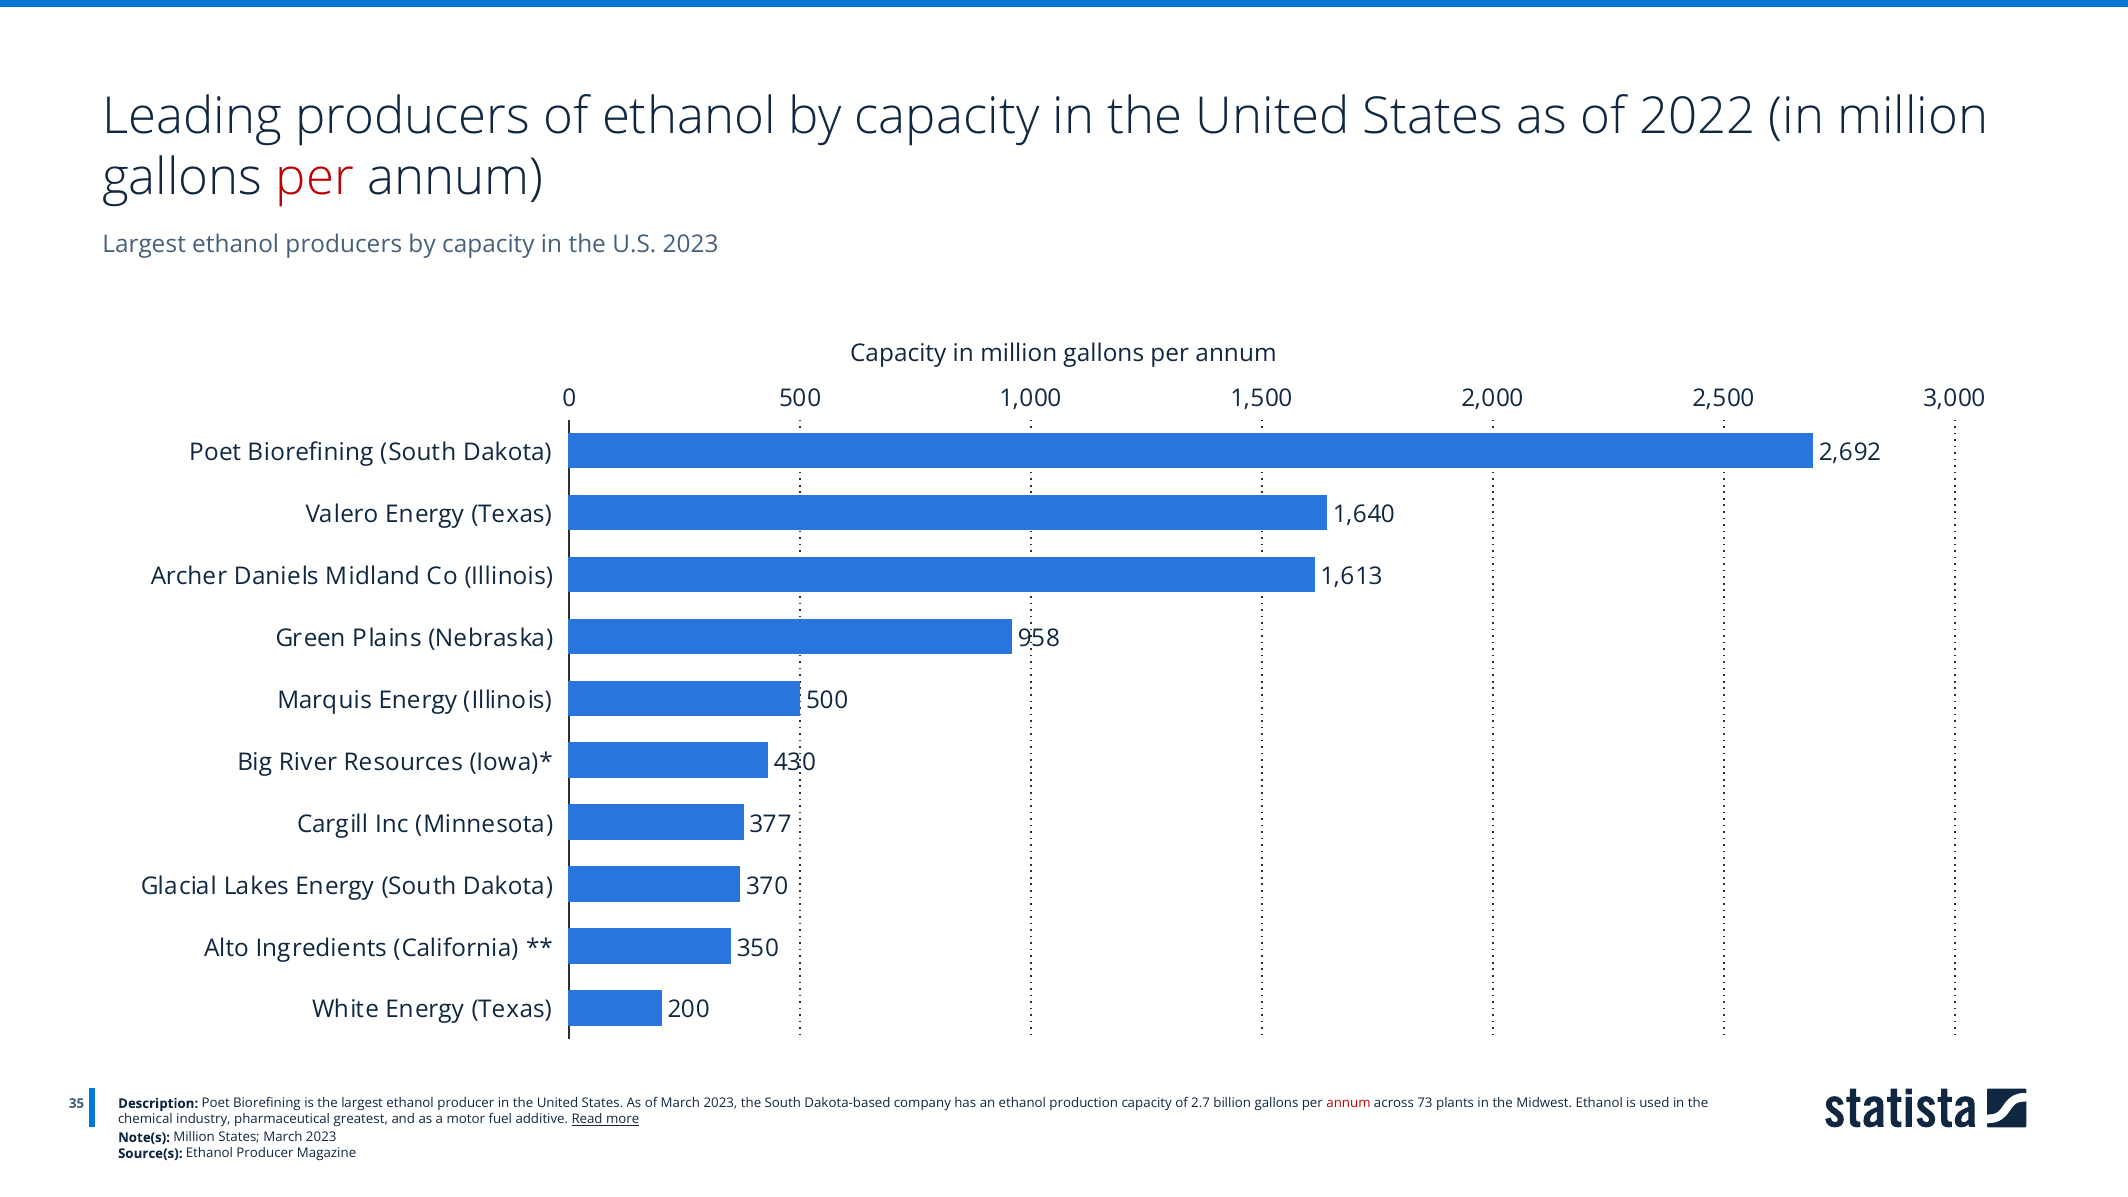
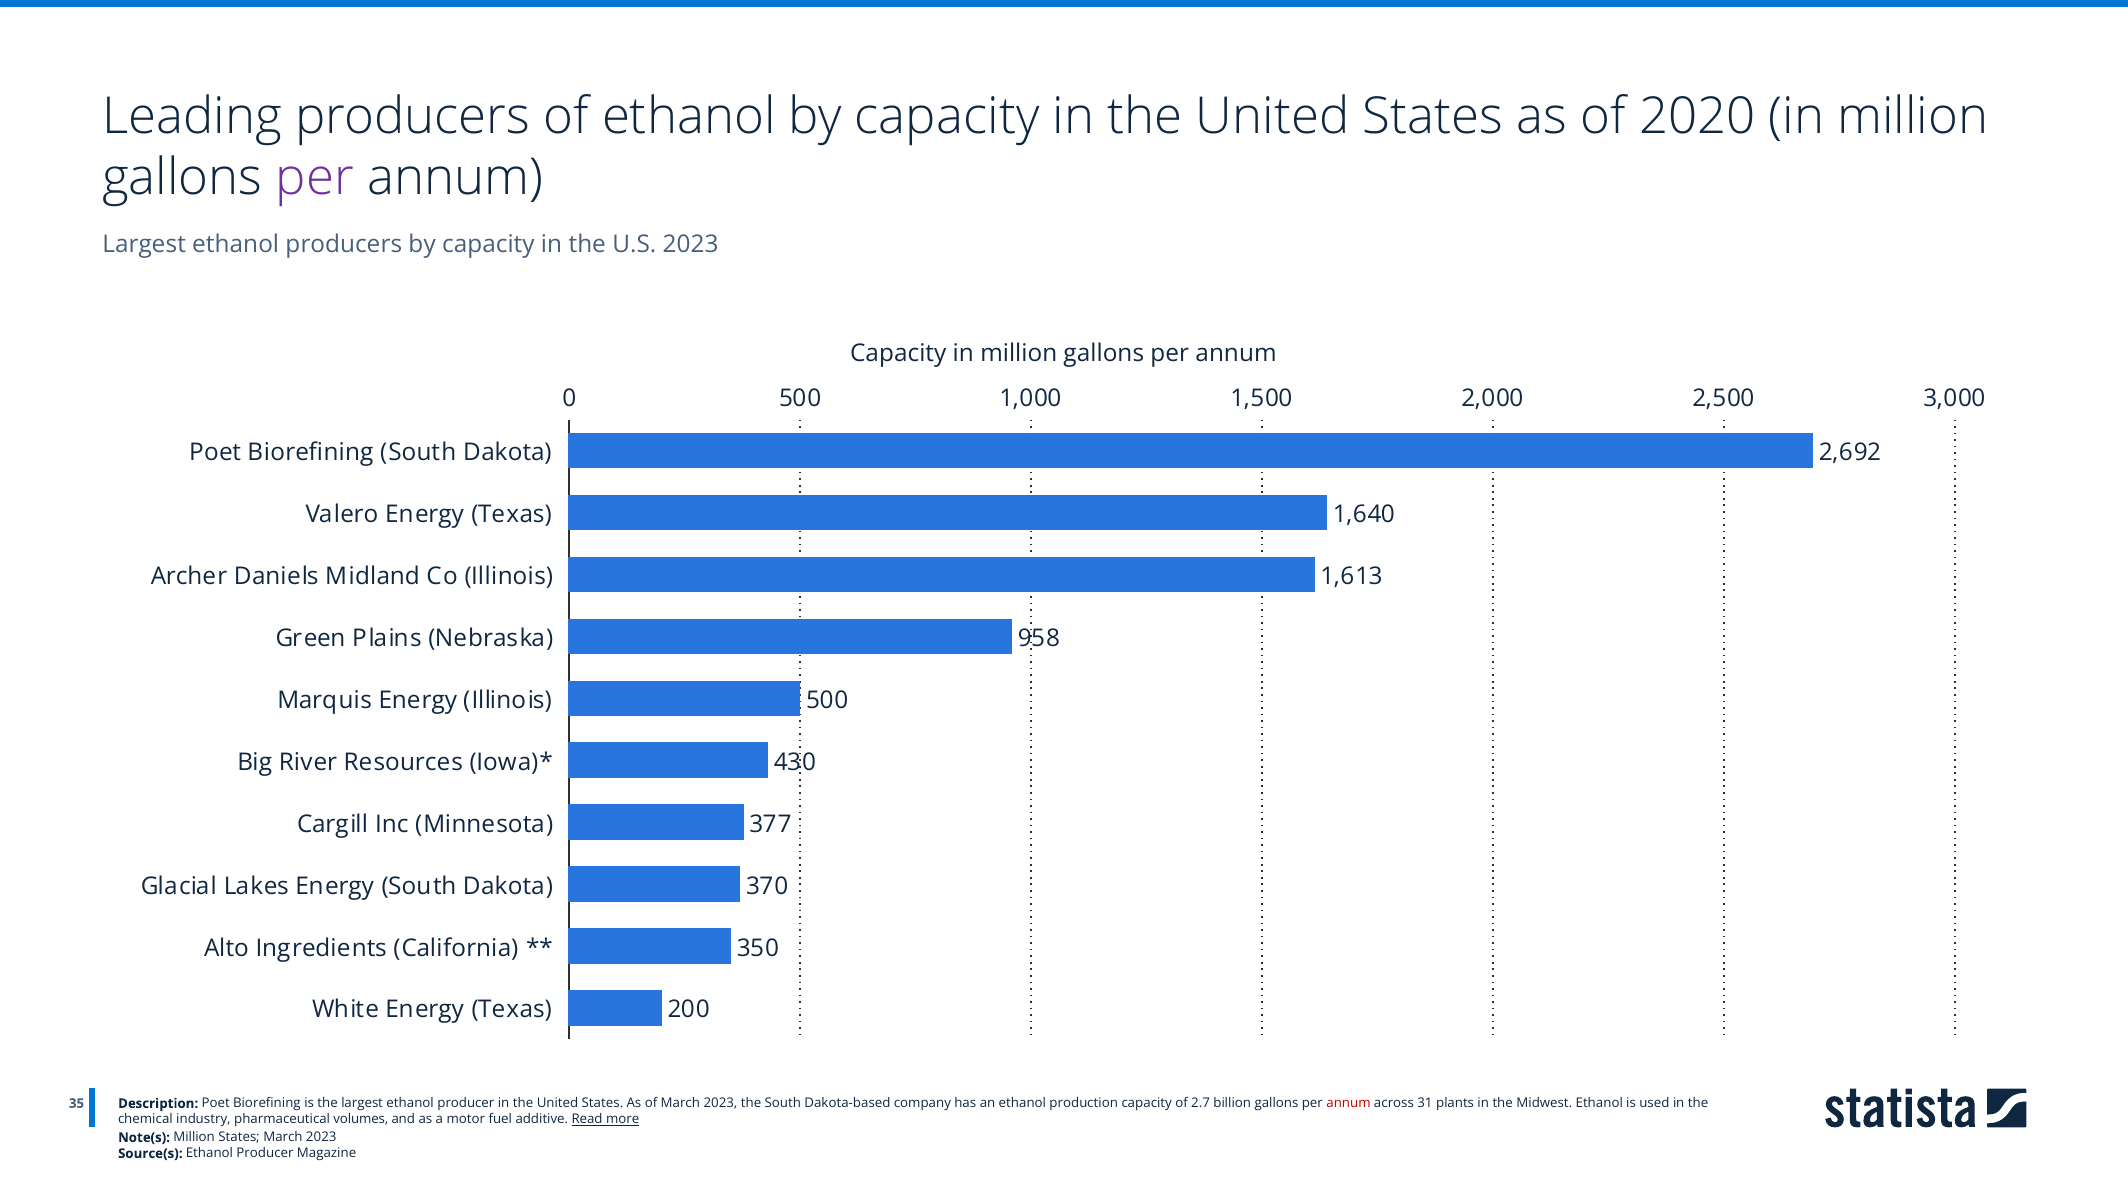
2022: 2022 -> 2020
per at (315, 177) colour: red -> purple
73: 73 -> 31
greatest: greatest -> volumes
